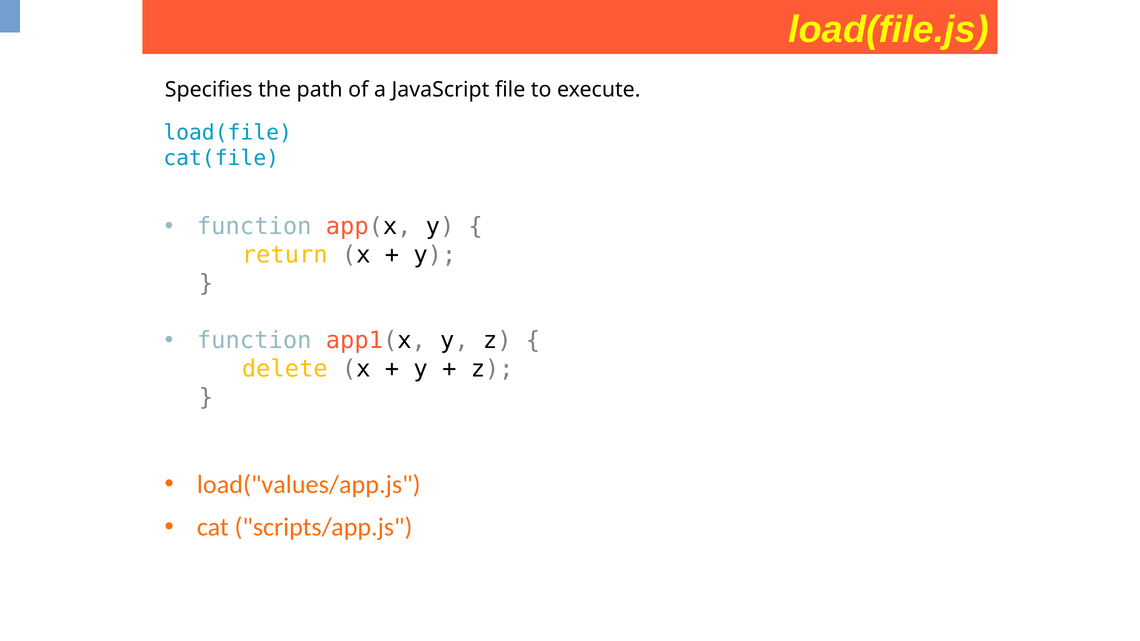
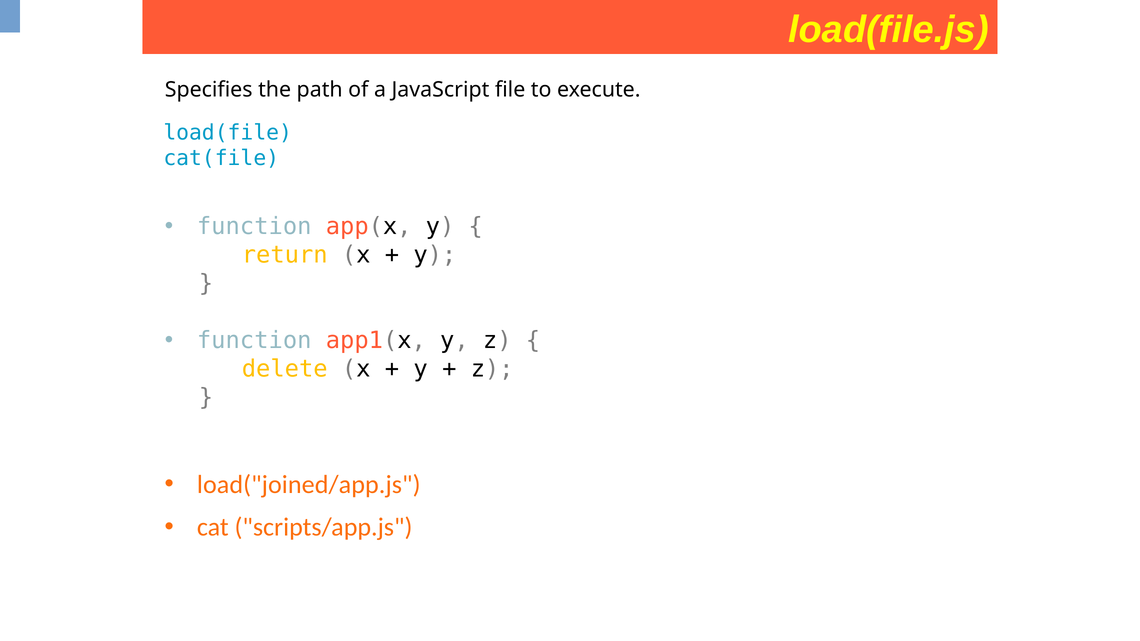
load("values/app.js: load("values/app.js -> load("joined/app.js
